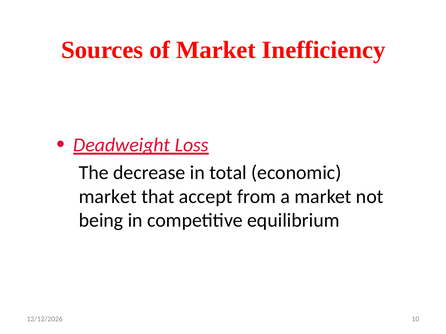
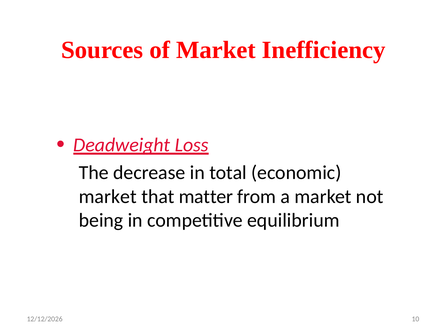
accept: accept -> matter
